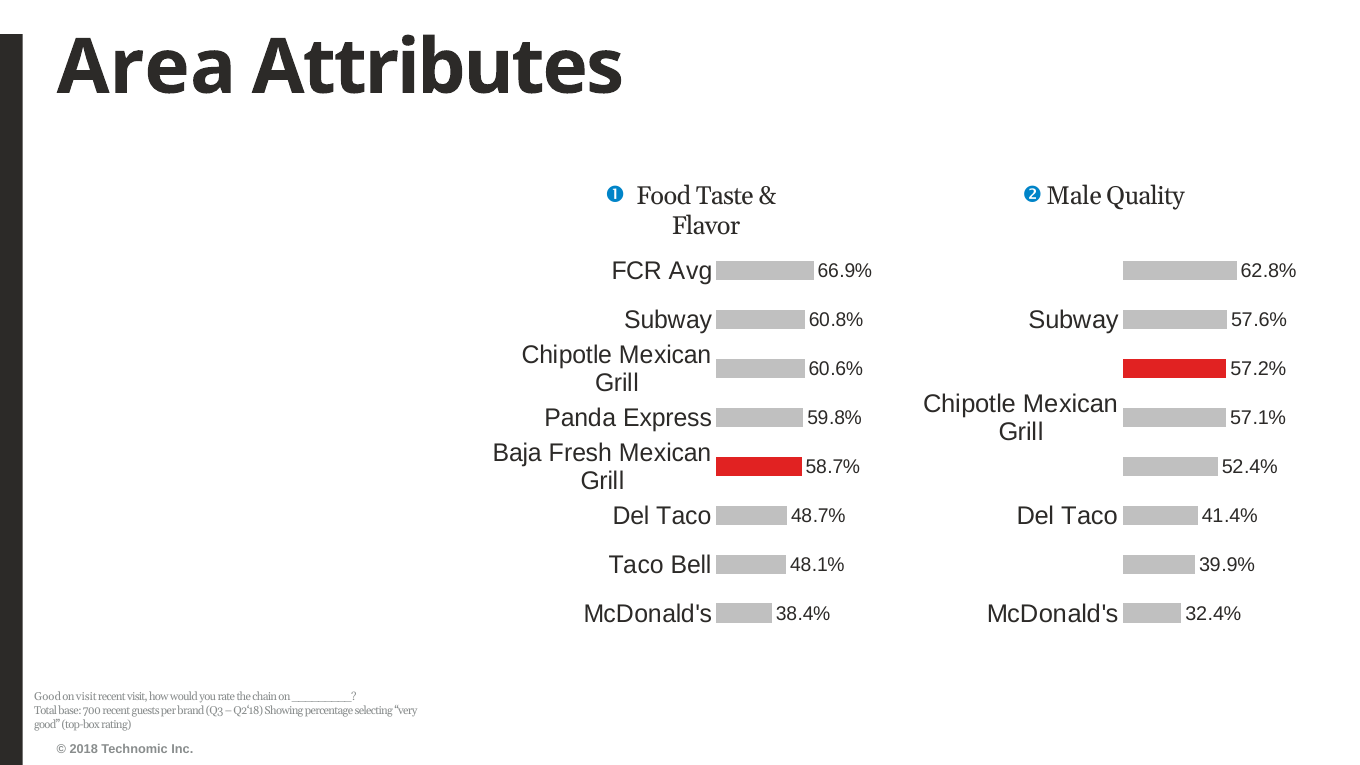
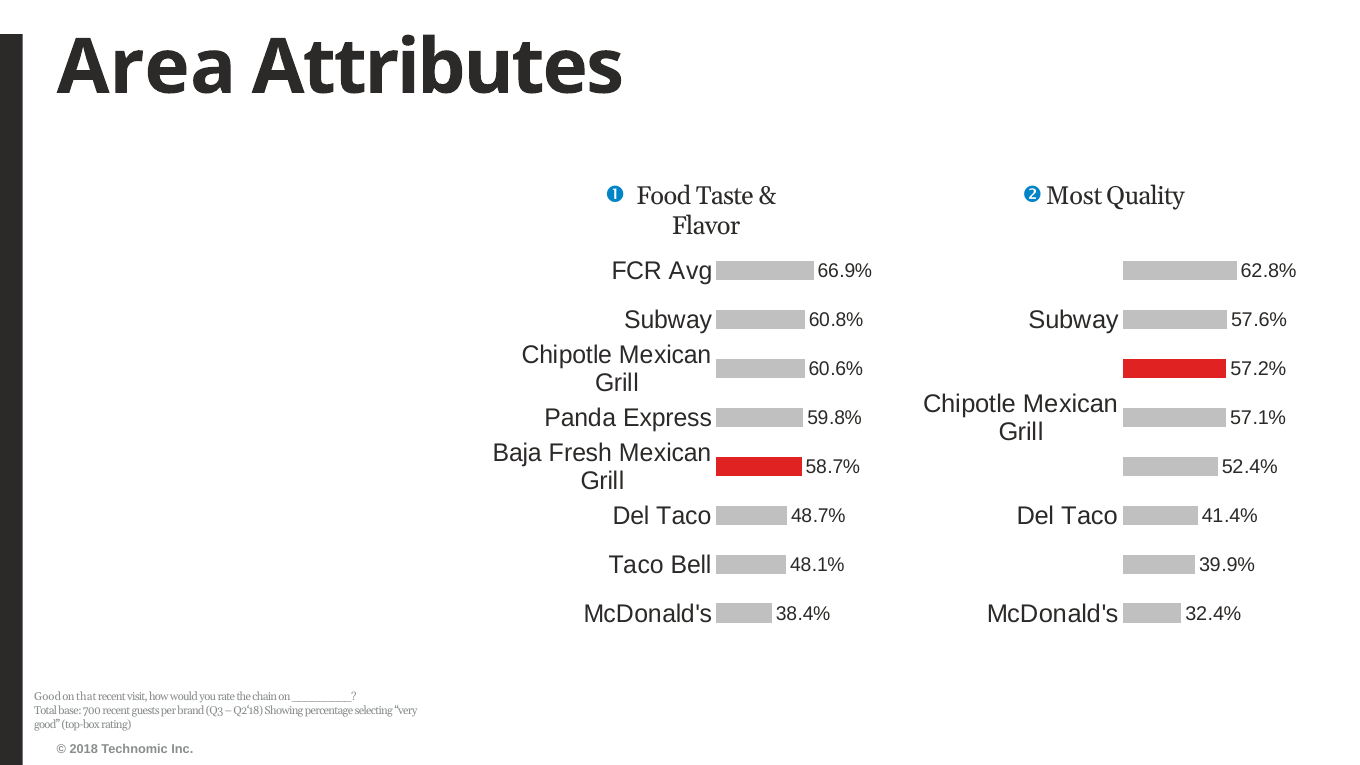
Male: Male -> Most
on visit: visit -> that
